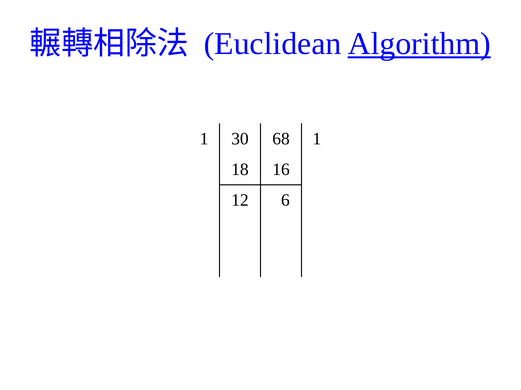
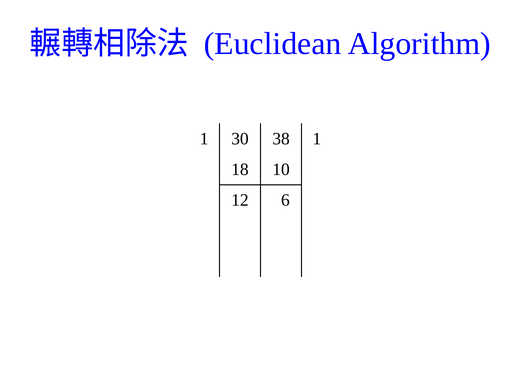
Algorithm underline: present -> none
68: 68 -> 38
18 16: 16 -> 10
